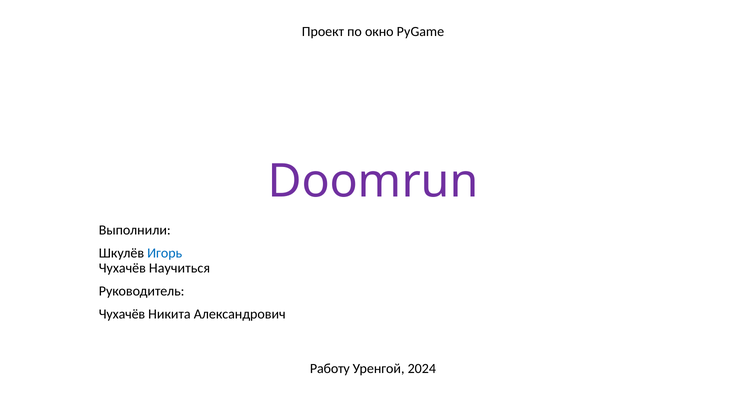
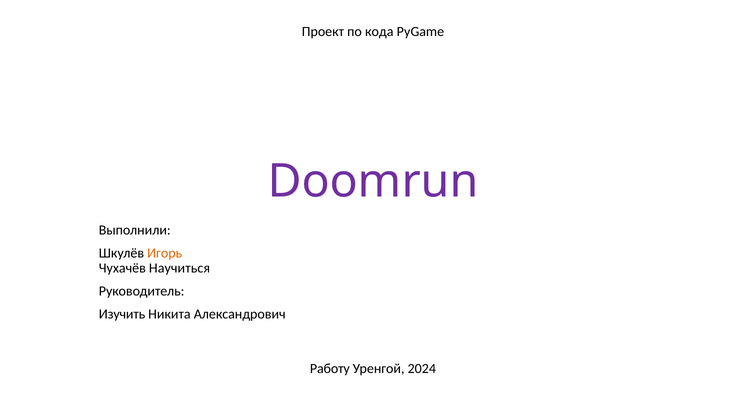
окно: окно -> кода
Игорь colour: blue -> orange
Чухачёв at (122, 314): Чухачёв -> Изучить
